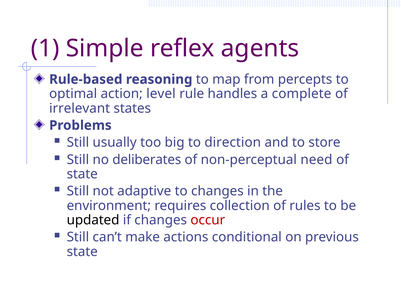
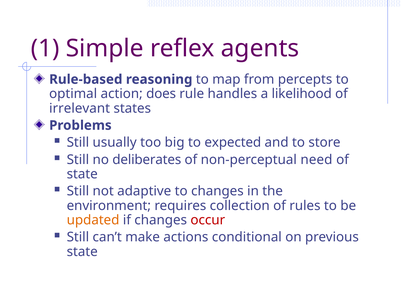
level: level -> does
complete: complete -> likelihood
direction: direction -> expected
updated colour: black -> orange
